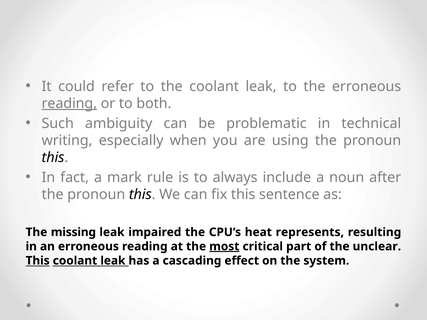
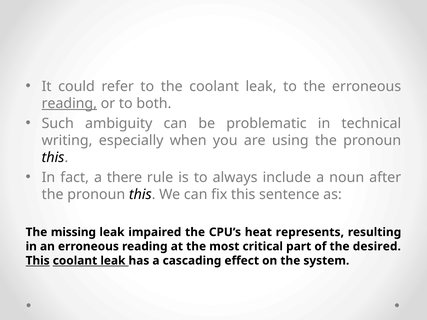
mark: mark -> there
most underline: present -> none
unclear: unclear -> desired
